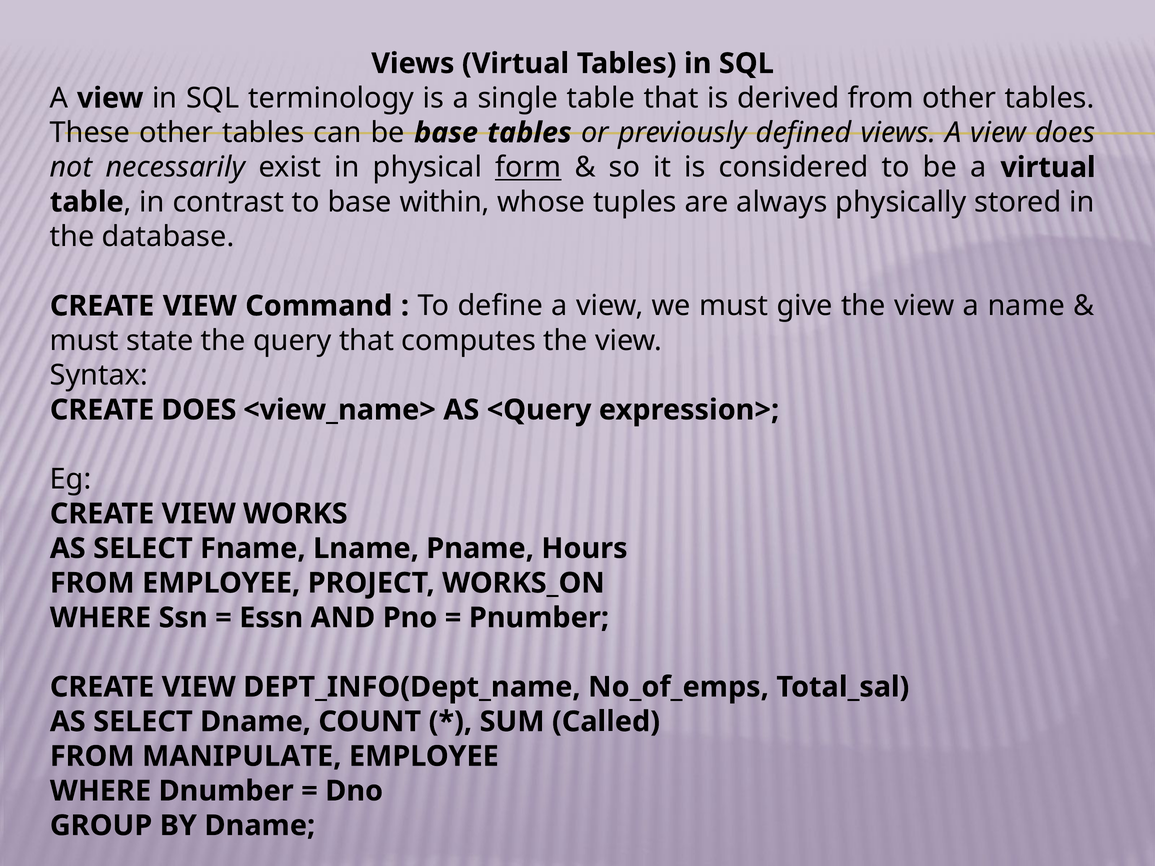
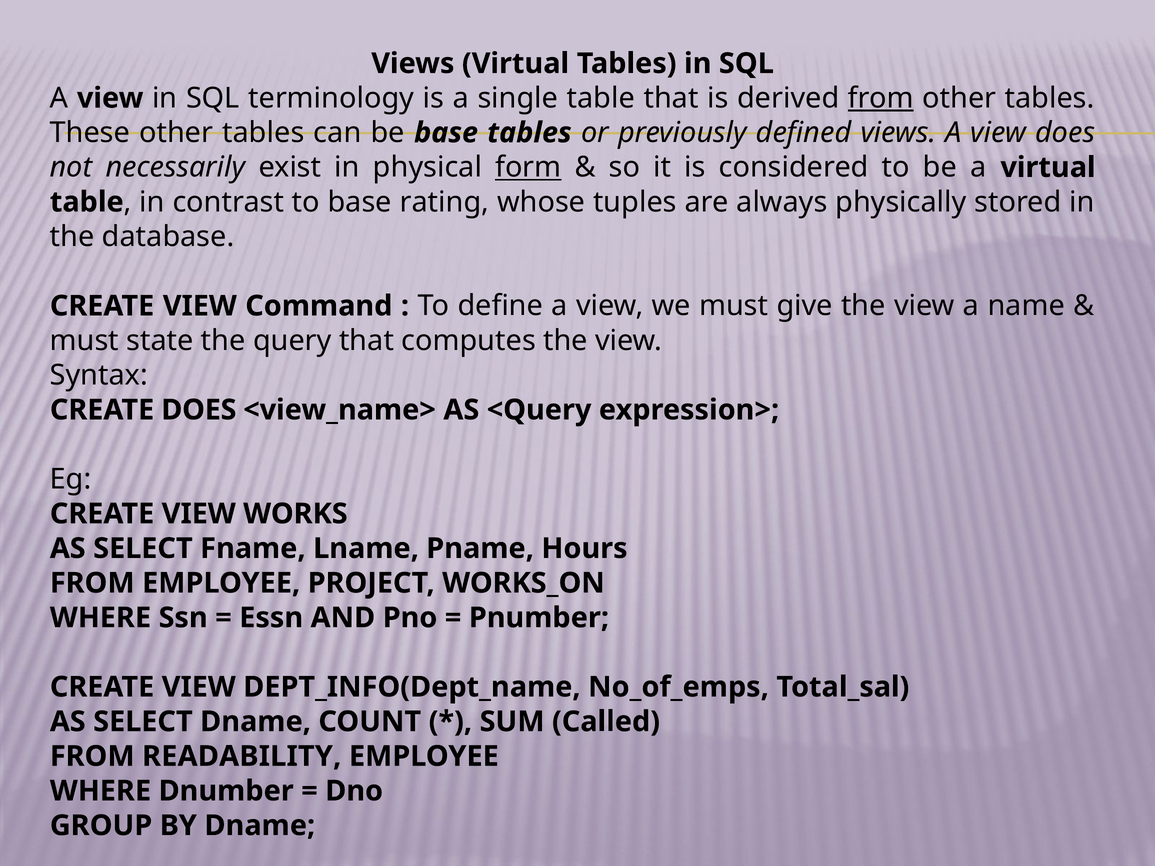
from at (881, 98) underline: none -> present
within: within -> rating
MANIPULATE: MANIPULATE -> READABILITY
